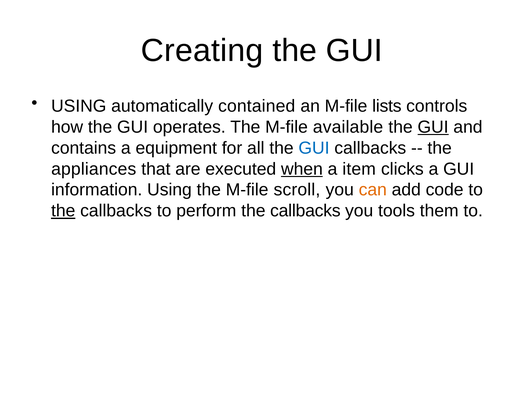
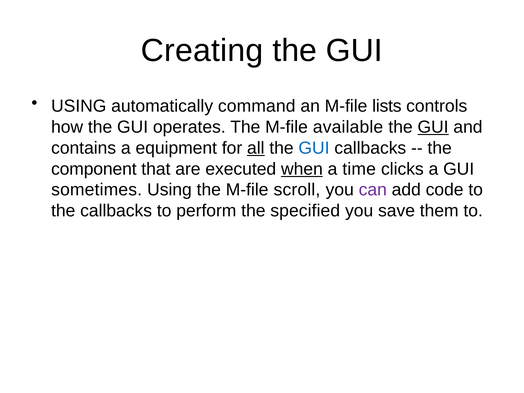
contained: contained -> command
all underline: none -> present
appliances: appliances -> component
item: item -> time
information: information -> sometimes
can colour: orange -> purple
the at (63, 211) underline: present -> none
perform the callbacks: callbacks -> specified
tools: tools -> save
